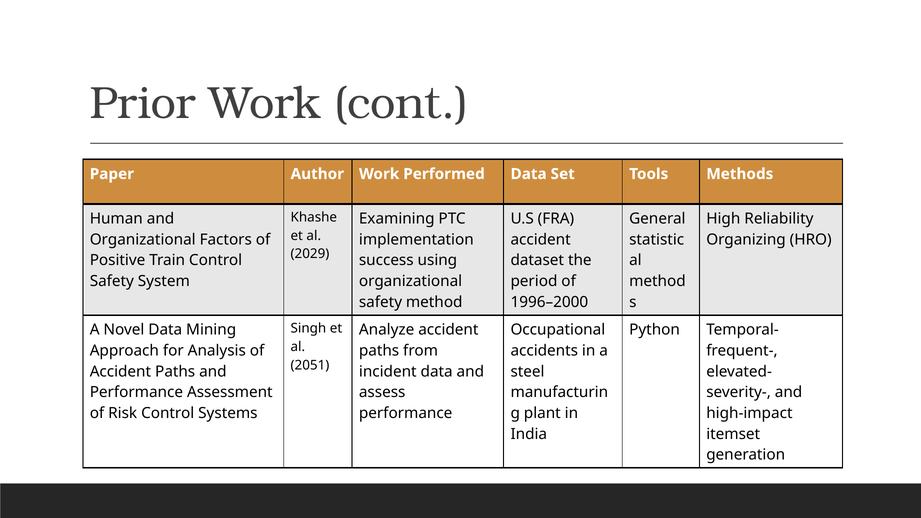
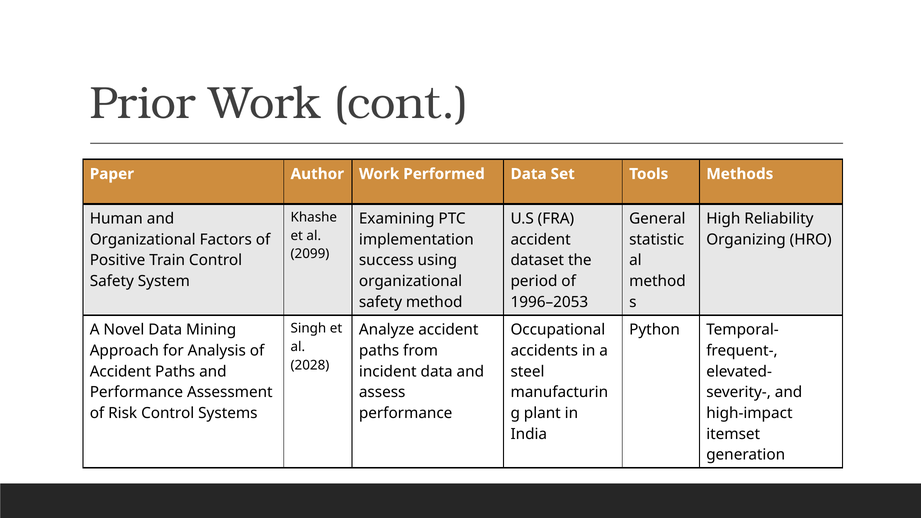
2029: 2029 -> 2099
1996–2000: 1996–2000 -> 1996–2053
2051: 2051 -> 2028
